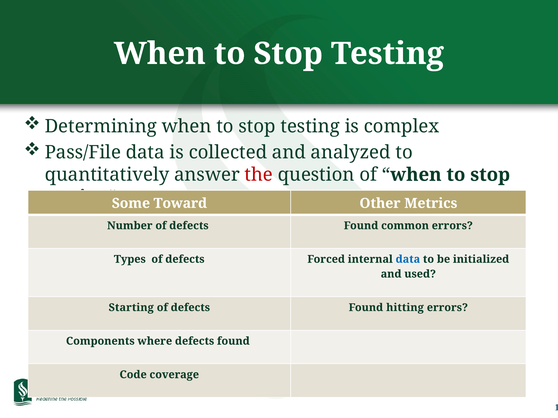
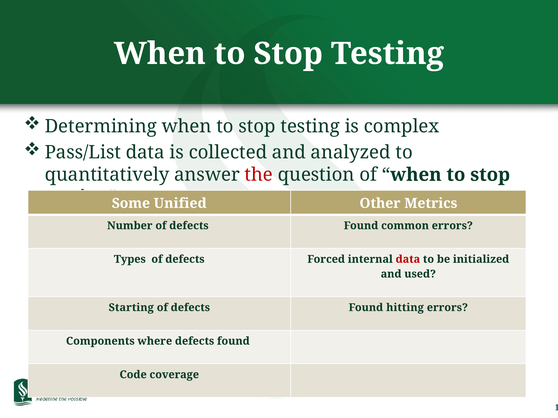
Pass/File: Pass/File -> Pass/List
Toward: Toward -> Unified
data at (408, 259) colour: blue -> red
